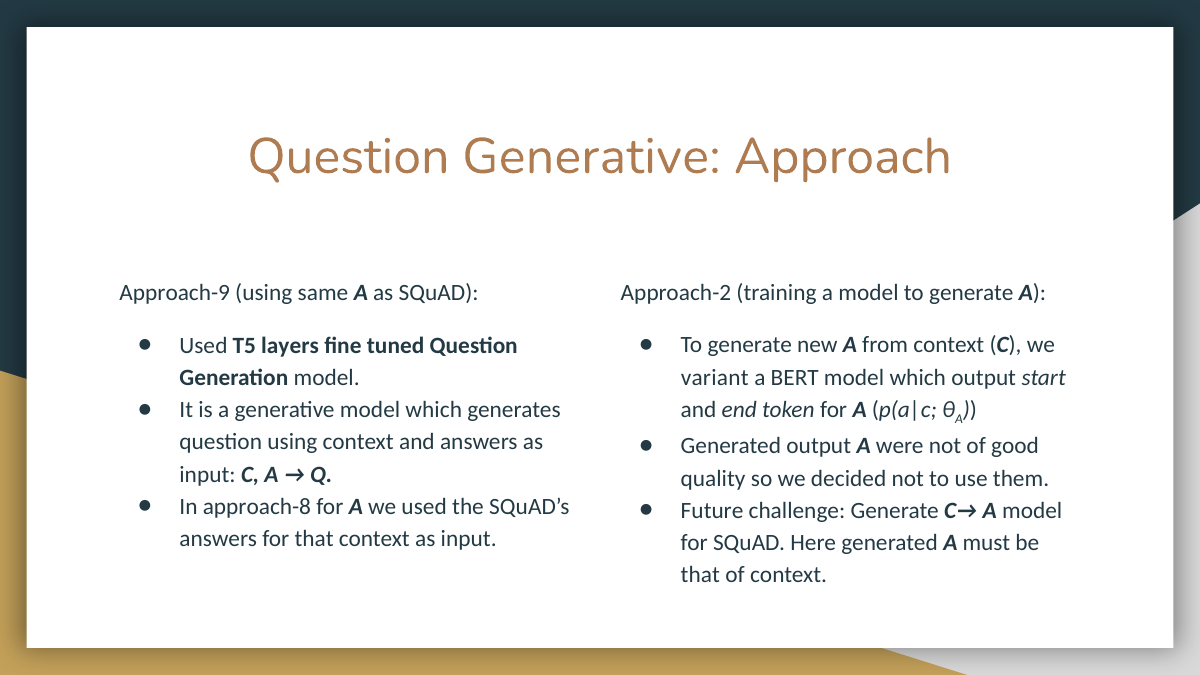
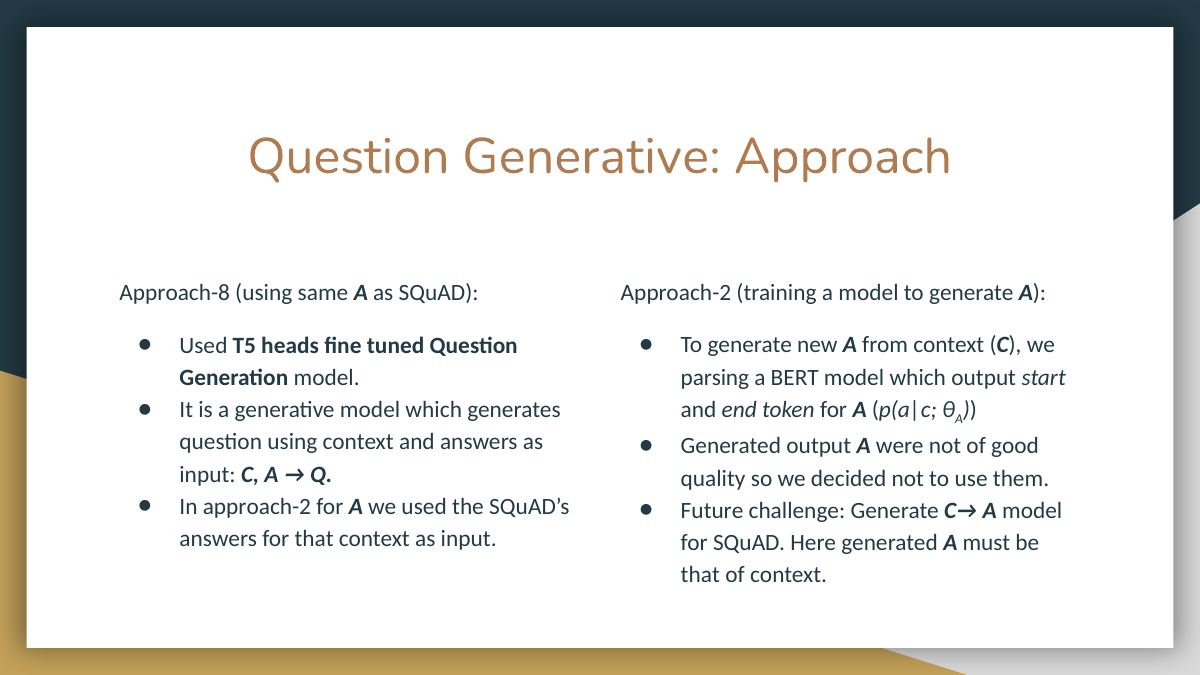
Approach-9: Approach-9 -> Approach-8
layers: layers -> heads
variant: variant -> parsing
In approach-8: approach-8 -> approach-2
